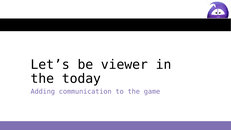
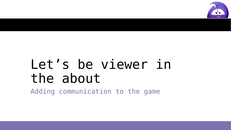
today: today -> about
